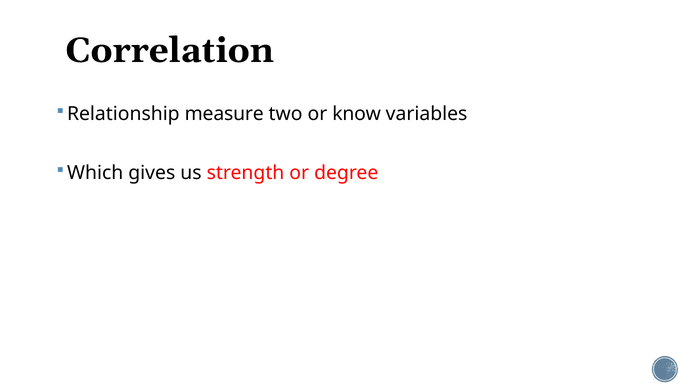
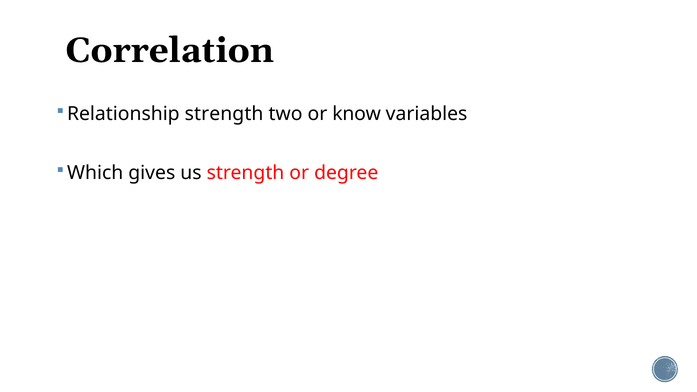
Relationship measure: measure -> strength
